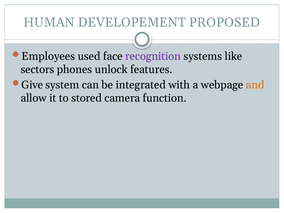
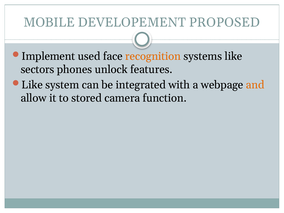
HUMAN: HUMAN -> MOBILE
Employees: Employees -> Implement
recognition colour: purple -> orange
Give at (32, 85): Give -> Like
